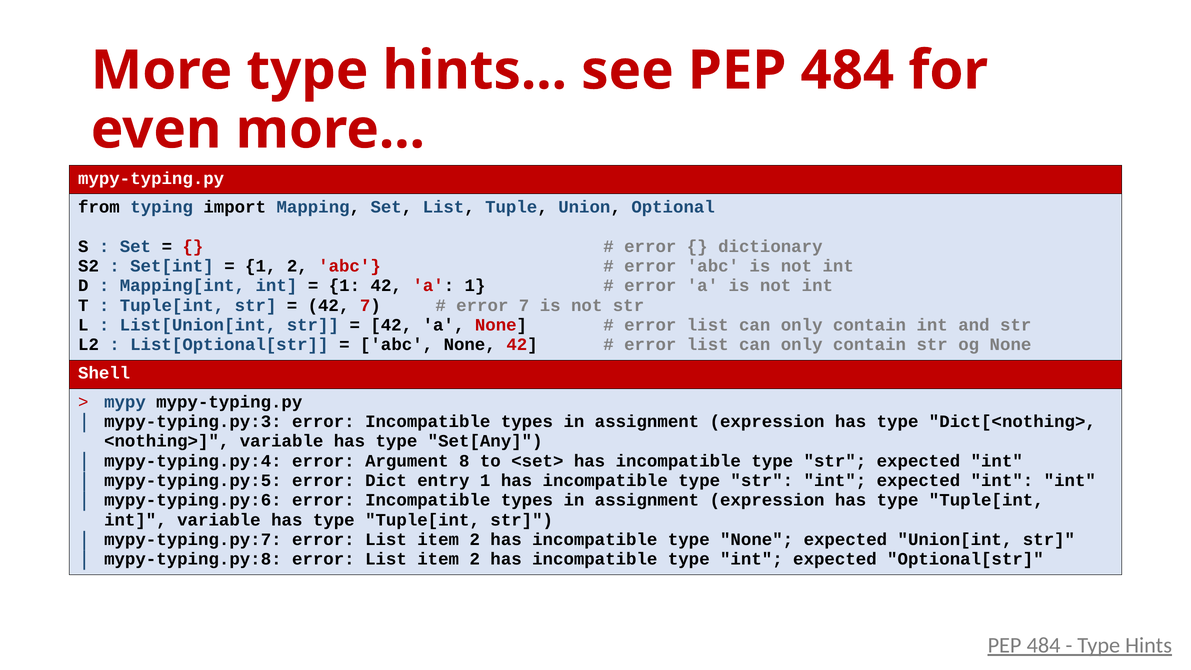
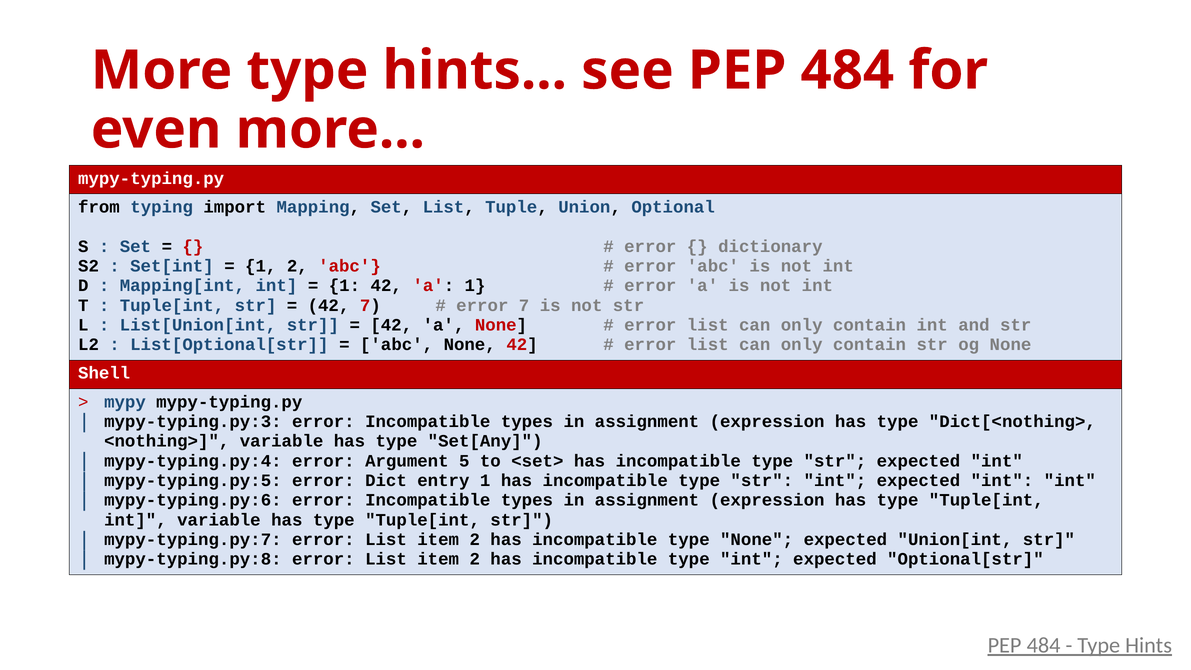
8: 8 -> 5
